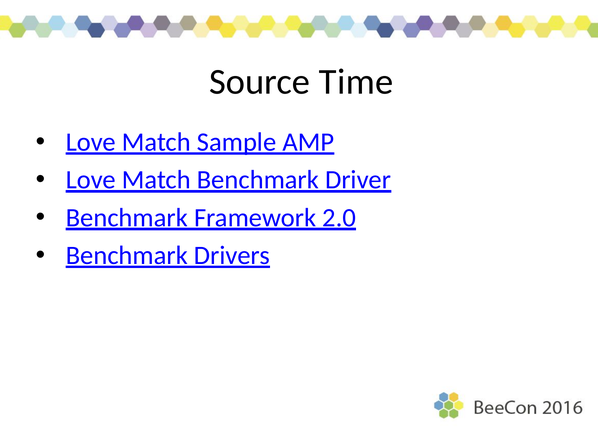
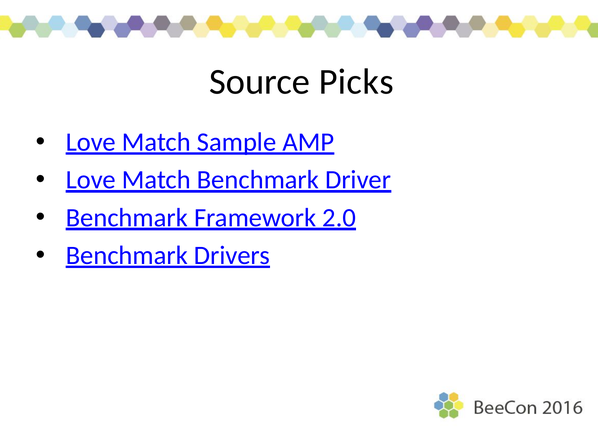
Time: Time -> Picks
